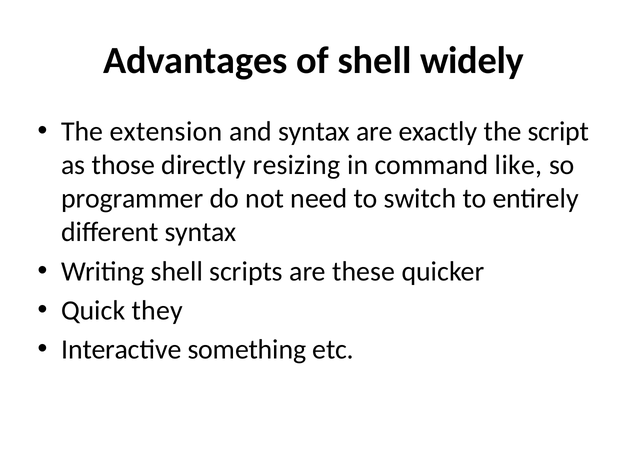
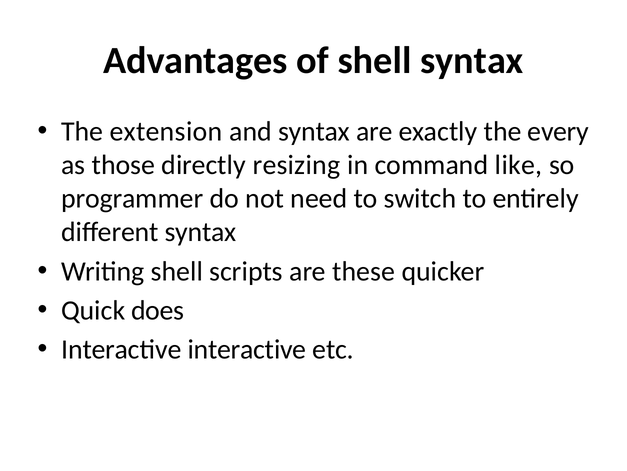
shell widely: widely -> syntax
script: script -> every
they: they -> does
Interactive something: something -> interactive
